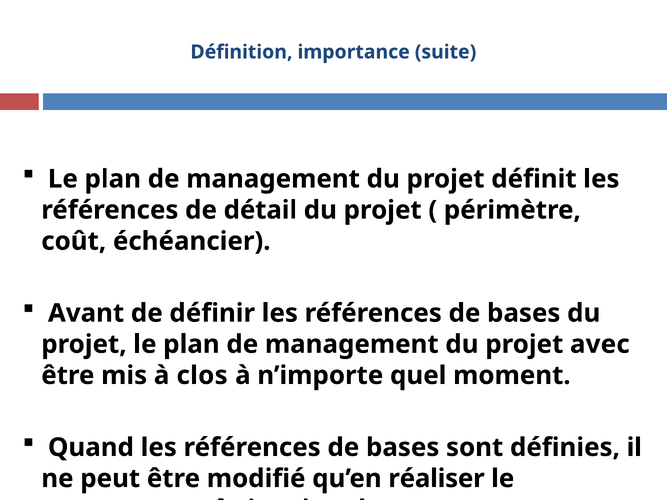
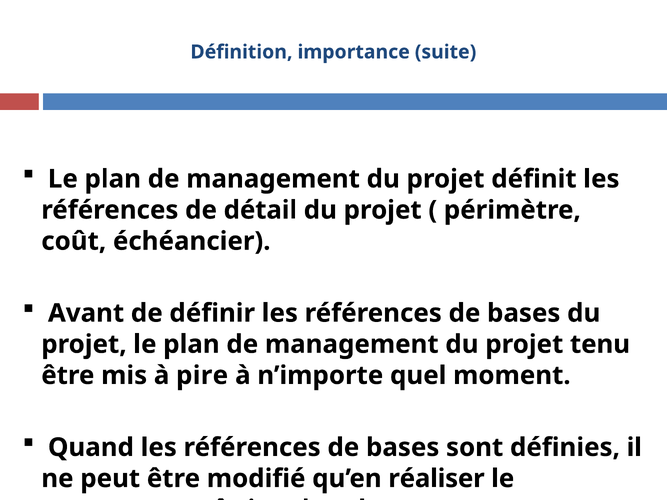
avec: avec -> tenu
clos: clos -> pire
